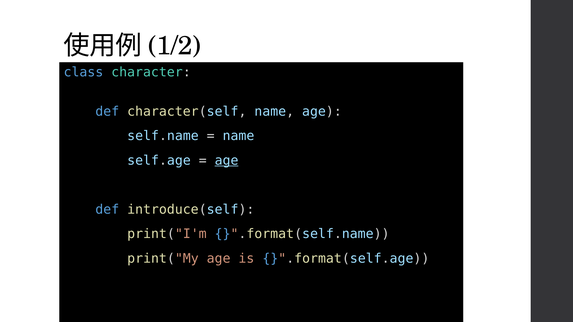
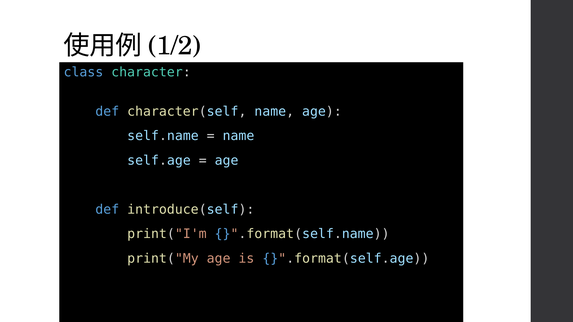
age at (227, 161) underline: present -> none
